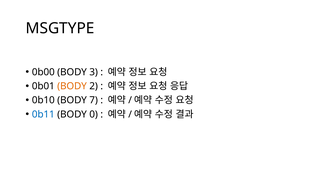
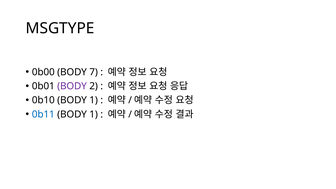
3: 3 -> 7
BODY at (72, 86) colour: orange -> purple
0b10 BODY 7: 7 -> 1
0 at (94, 114): 0 -> 1
